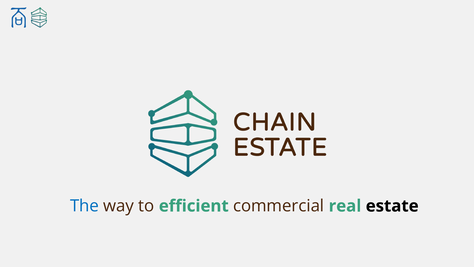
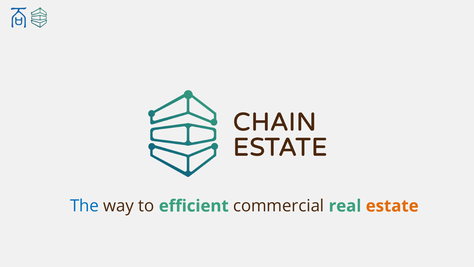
estate colour: black -> orange
